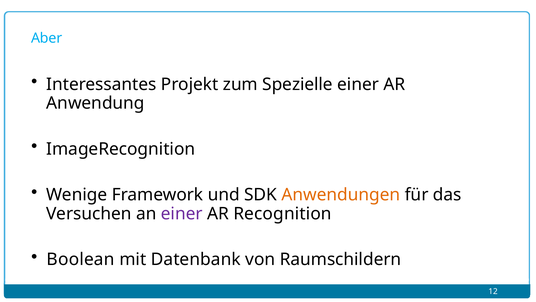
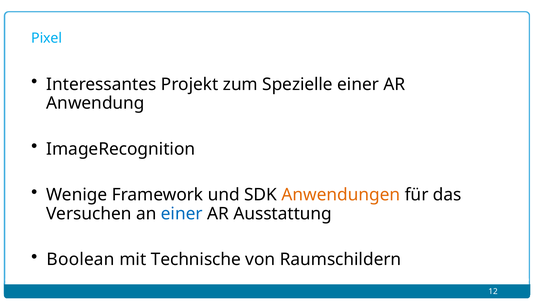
Aber: Aber -> Pixel
einer at (182, 213) colour: purple -> blue
Recognition: Recognition -> Ausstattung
Datenbank: Datenbank -> Technische
